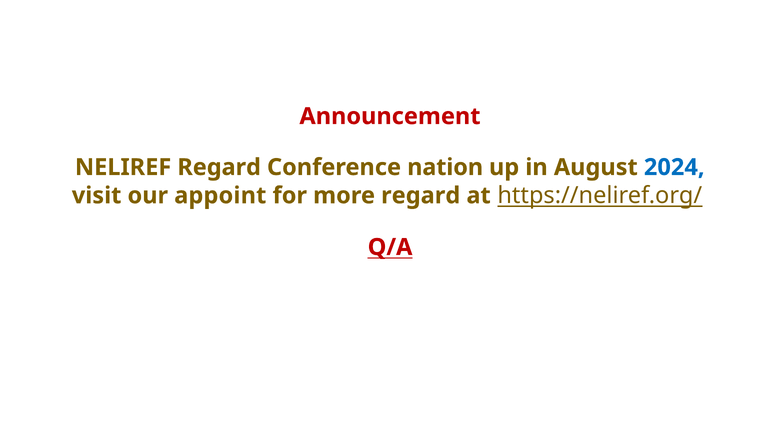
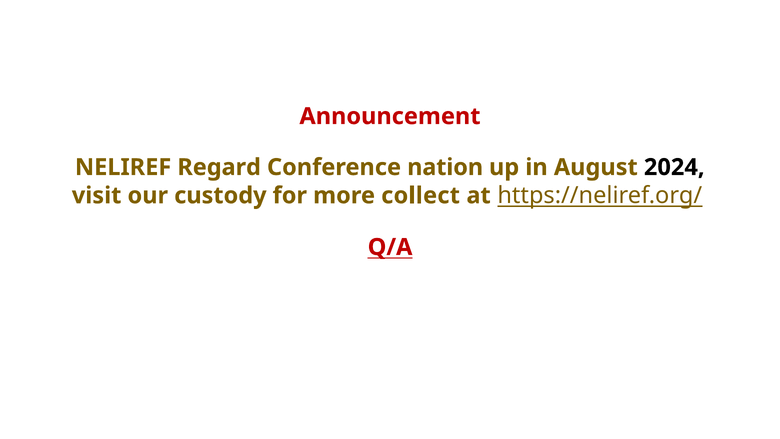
2024 colour: blue -> black
appoint: appoint -> custody
more regard: regard -> collect
